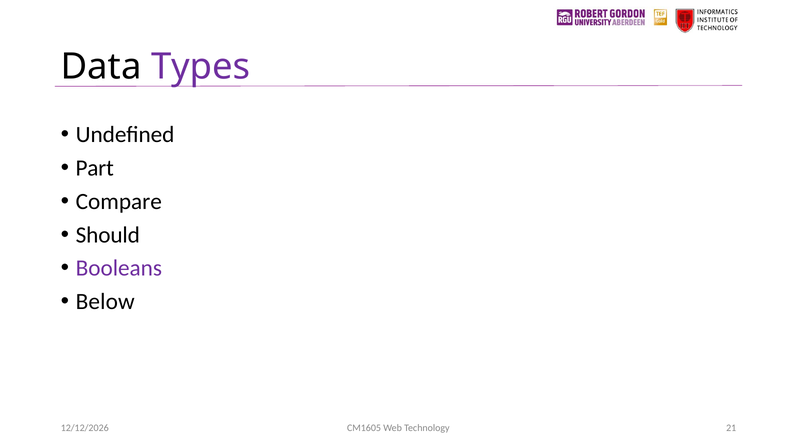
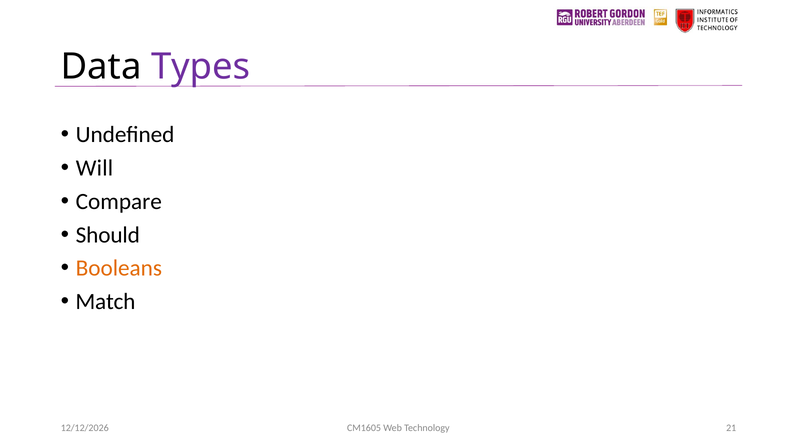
Part: Part -> Will
Booleans colour: purple -> orange
Below: Below -> Match
